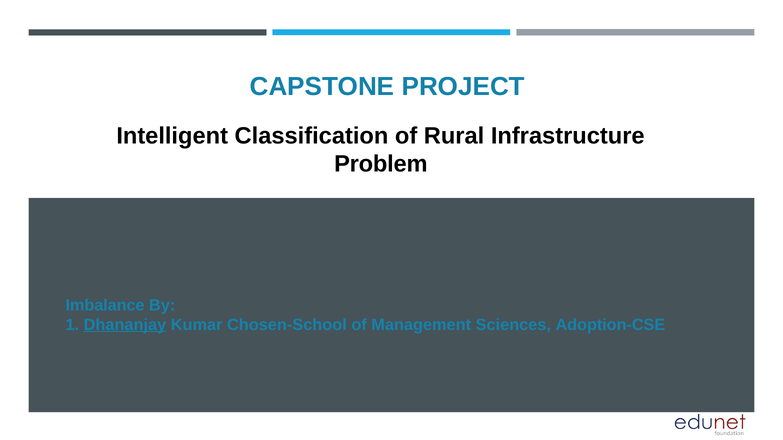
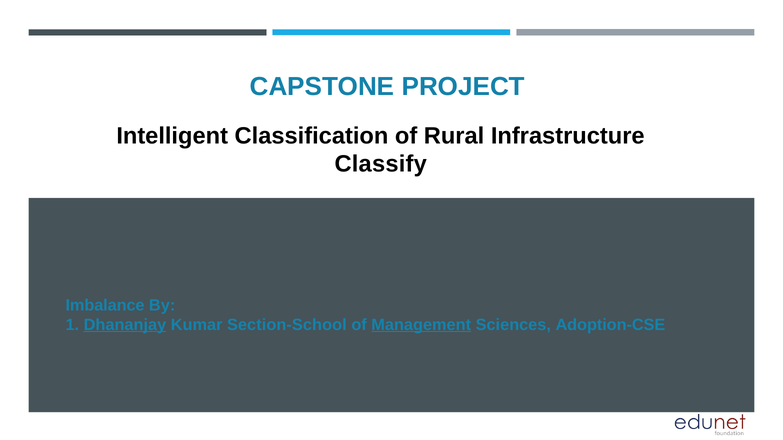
Problem: Problem -> Classify
Chosen-School: Chosen-School -> Section-School
Management underline: none -> present
